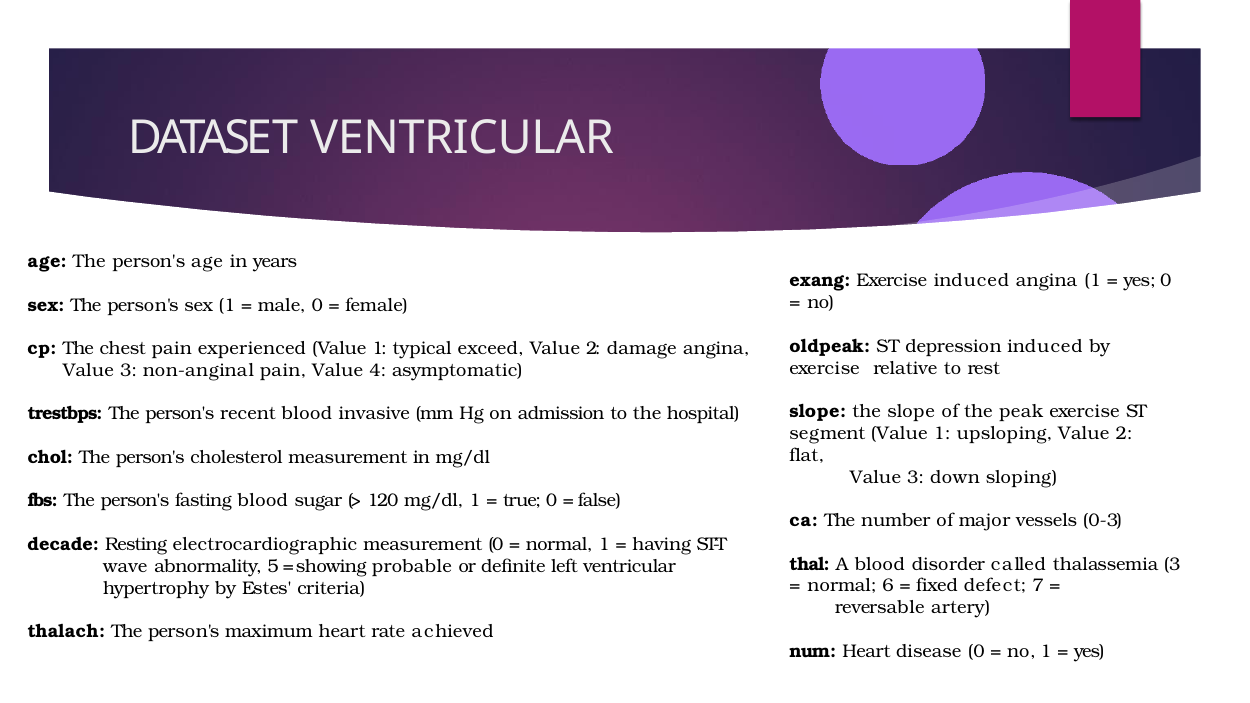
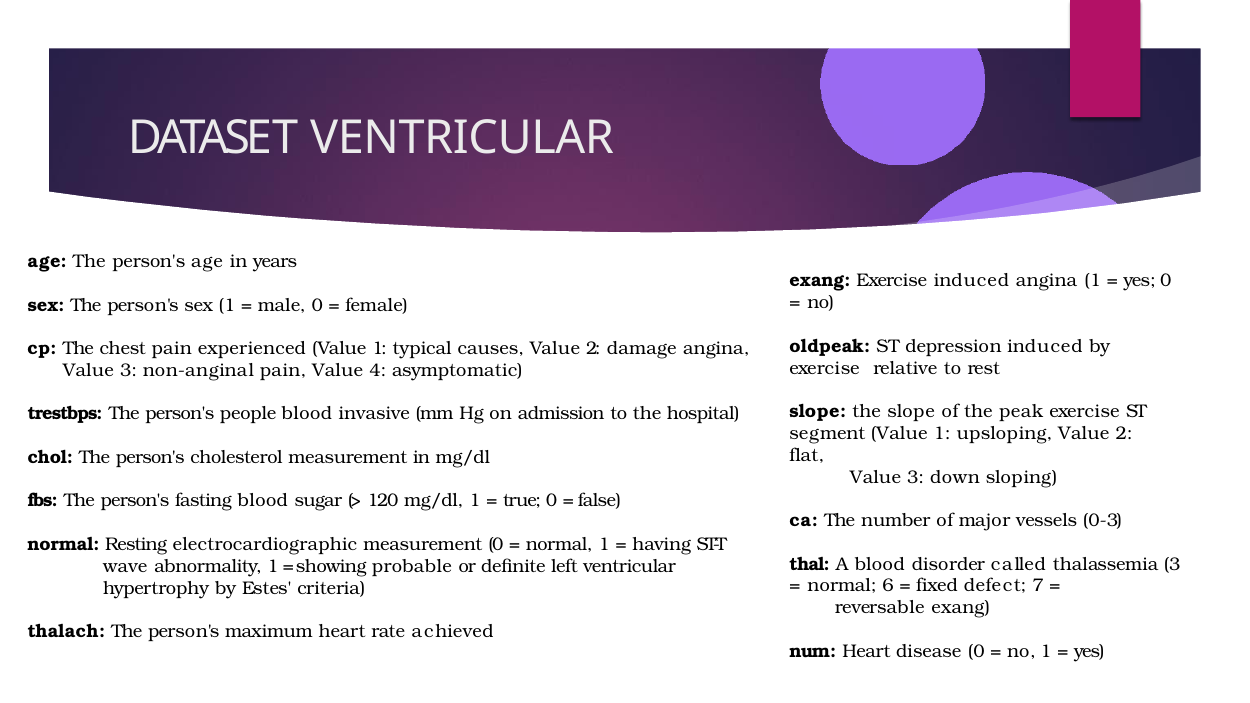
exceed: exceed -> causes
recent: recent -> people
decade at (63, 544): decade -> normal
abnormality 5: 5 -> 1
reversable artery: artery -> exang
